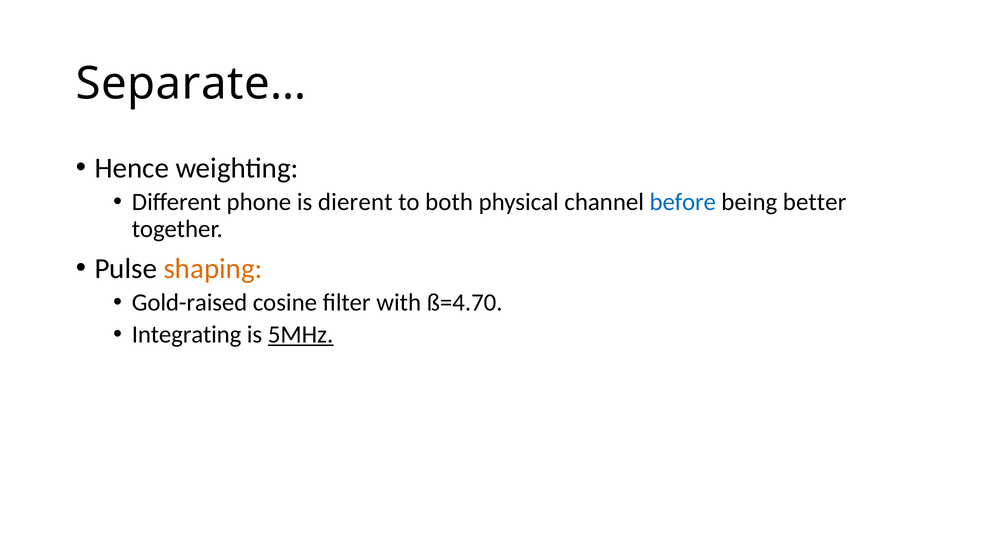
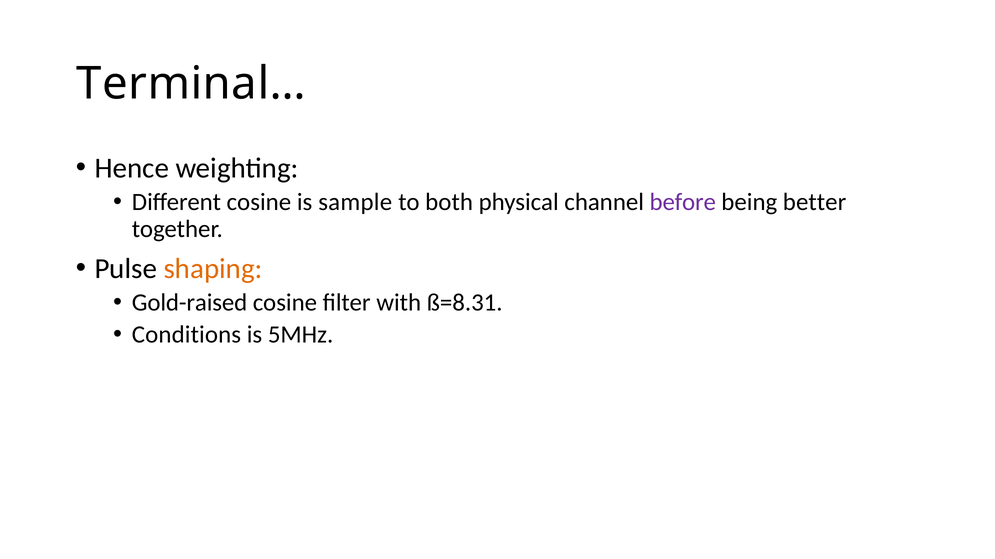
Separate…: Separate… -> Terminal…
Different phone: phone -> cosine
dierent: dierent -> sample
before colour: blue -> purple
ß=4.70: ß=4.70 -> ß=8.31
Integrating: Integrating -> Conditions
5MHz underline: present -> none
